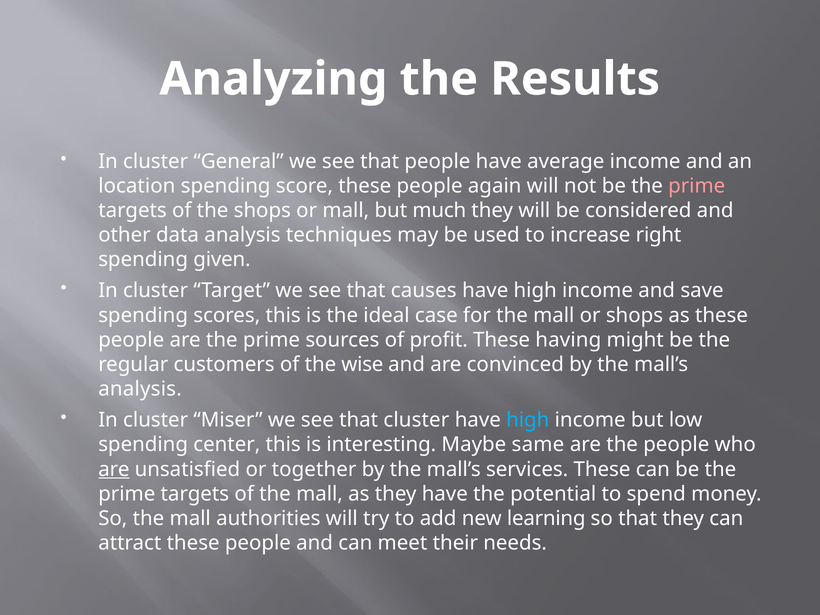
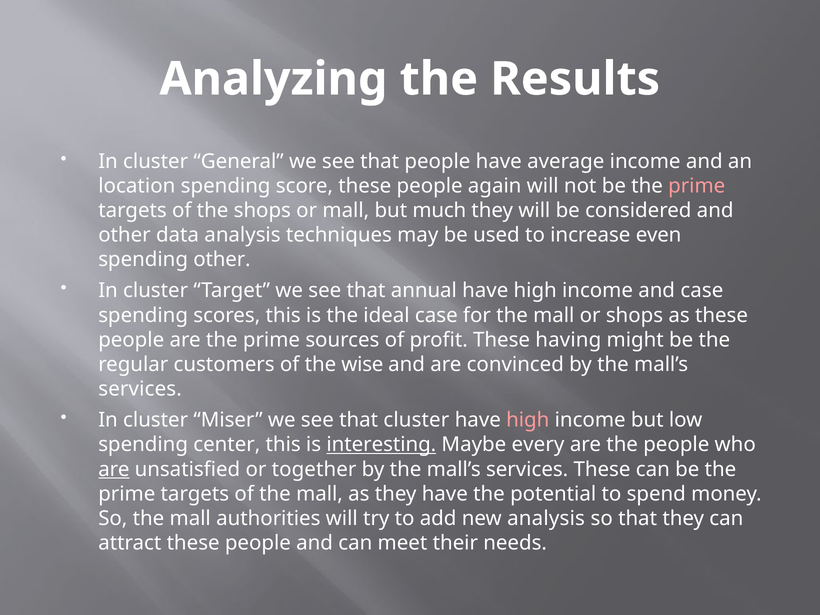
right: right -> even
spending given: given -> other
causes: causes -> annual
and save: save -> case
analysis at (140, 389): analysis -> services
high at (528, 420) colour: light blue -> pink
interesting underline: none -> present
same: same -> every
new learning: learning -> analysis
